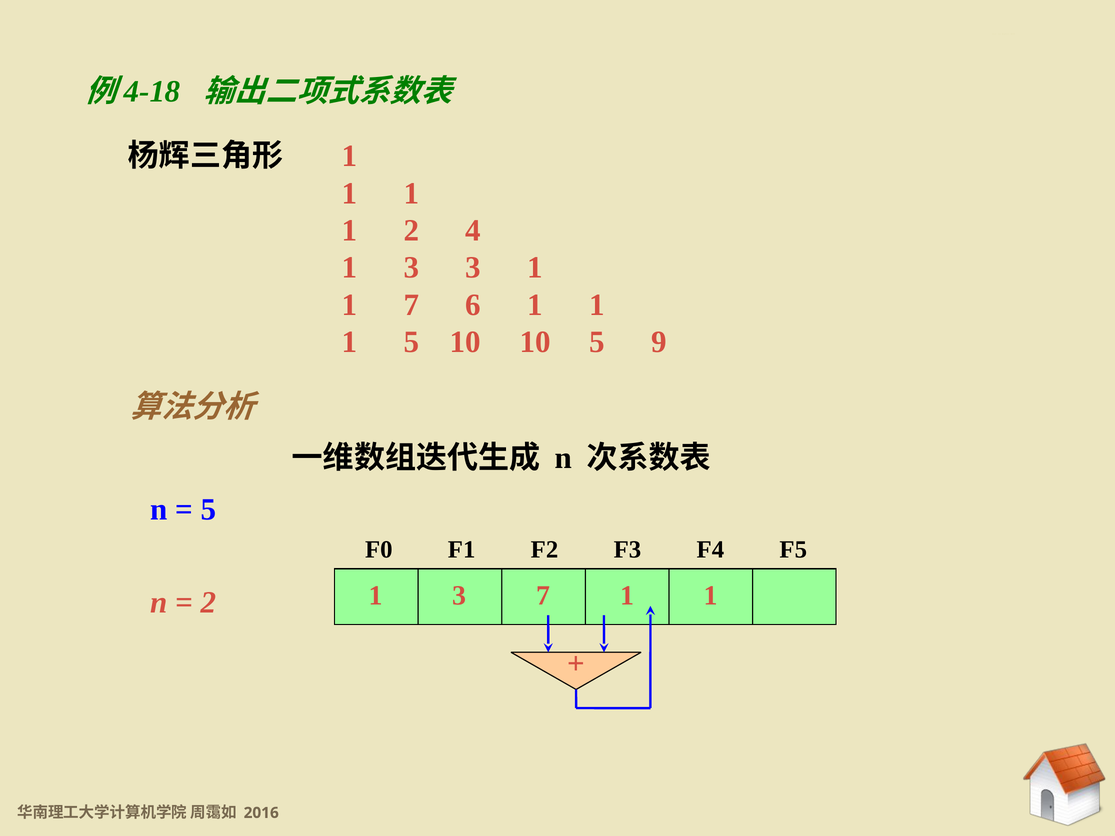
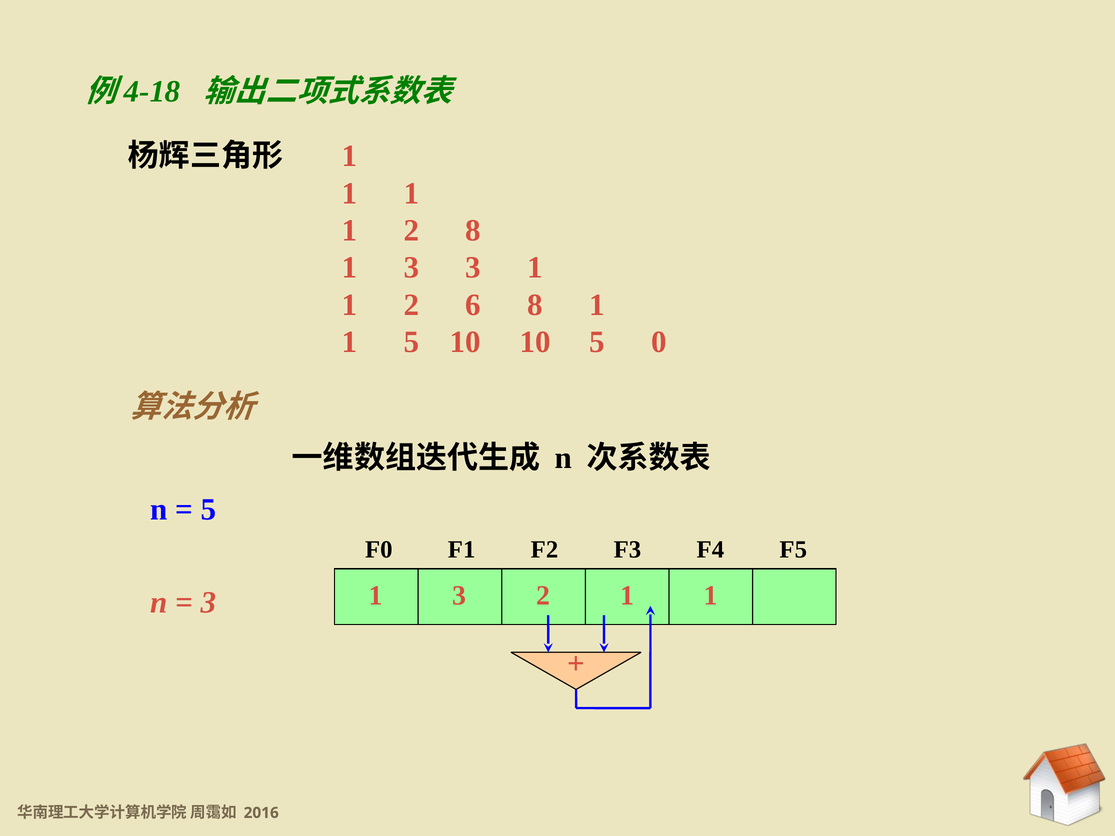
2 4: 4 -> 8
7 at (411, 305): 7 -> 2
6 1: 1 -> 8
9: 9 -> 0
7 at (543, 596): 7 -> 2
2 at (208, 603): 2 -> 3
